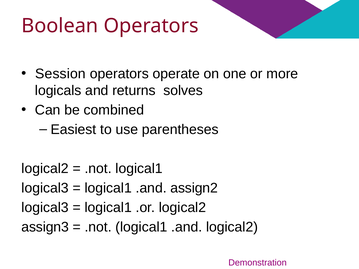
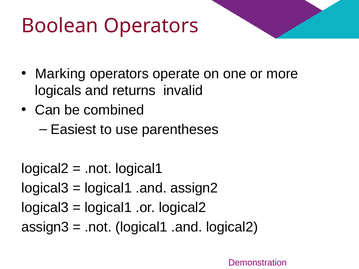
Session: Session -> Marking
solves: solves -> invalid
